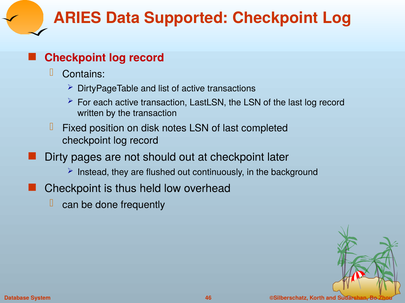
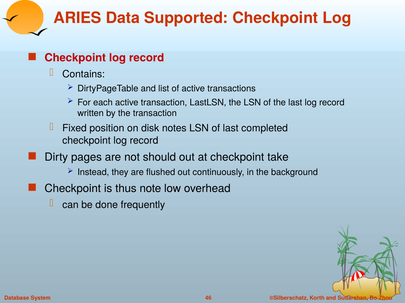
later: later -> take
held: held -> note
